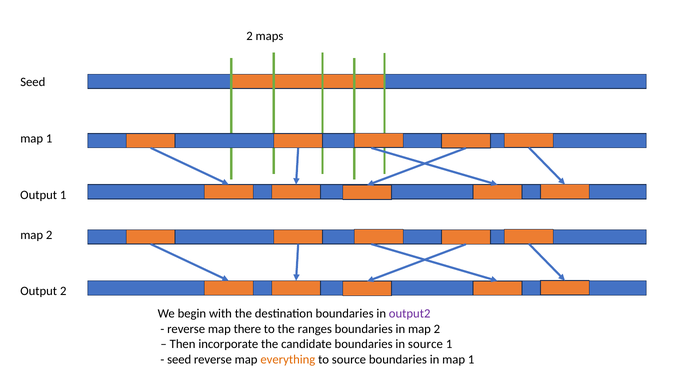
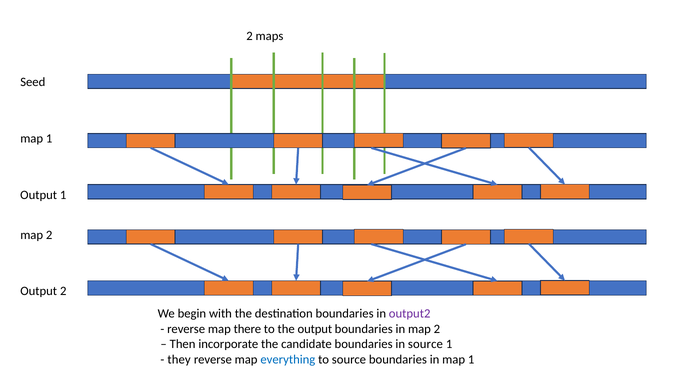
the ranges: ranges -> output
seed at (179, 359): seed -> they
everything colour: orange -> blue
